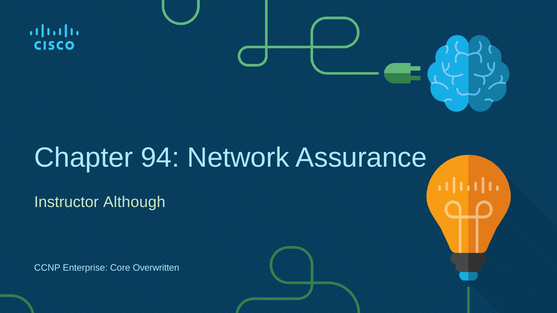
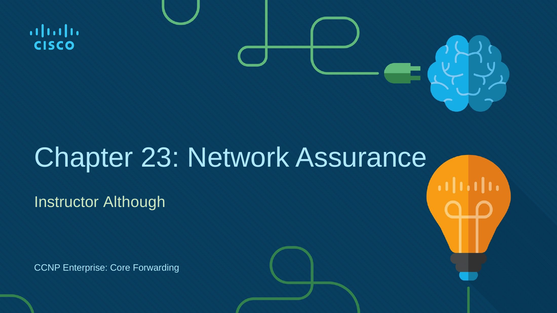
94: 94 -> 23
Overwritten: Overwritten -> Forwarding
